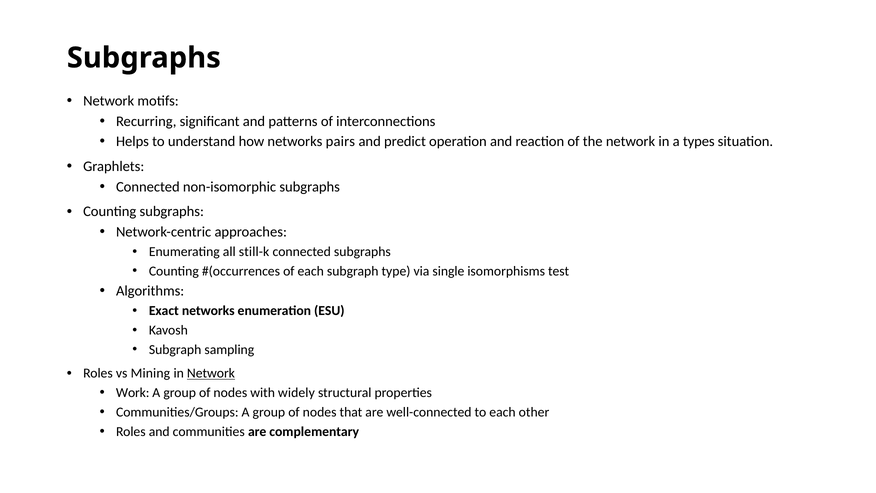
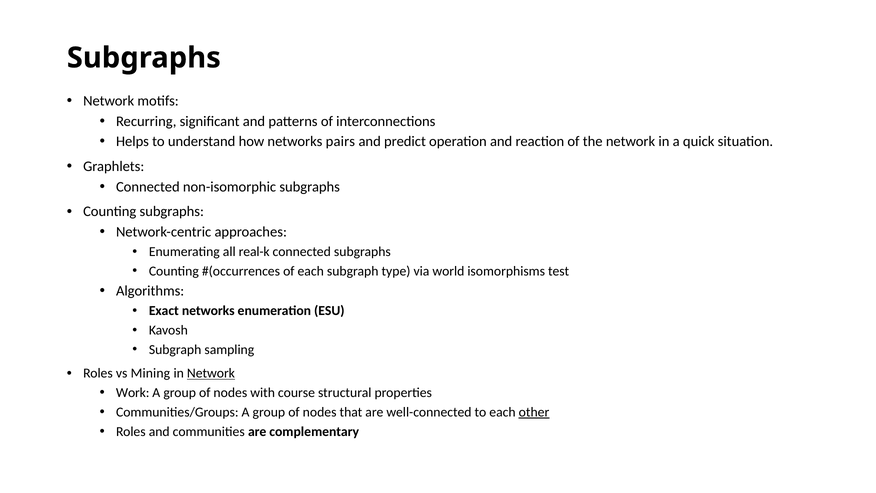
types: types -> quick
still-k: still-k -> real-k
single: single -> world
widely: widely -> course
other underline: none -> present
